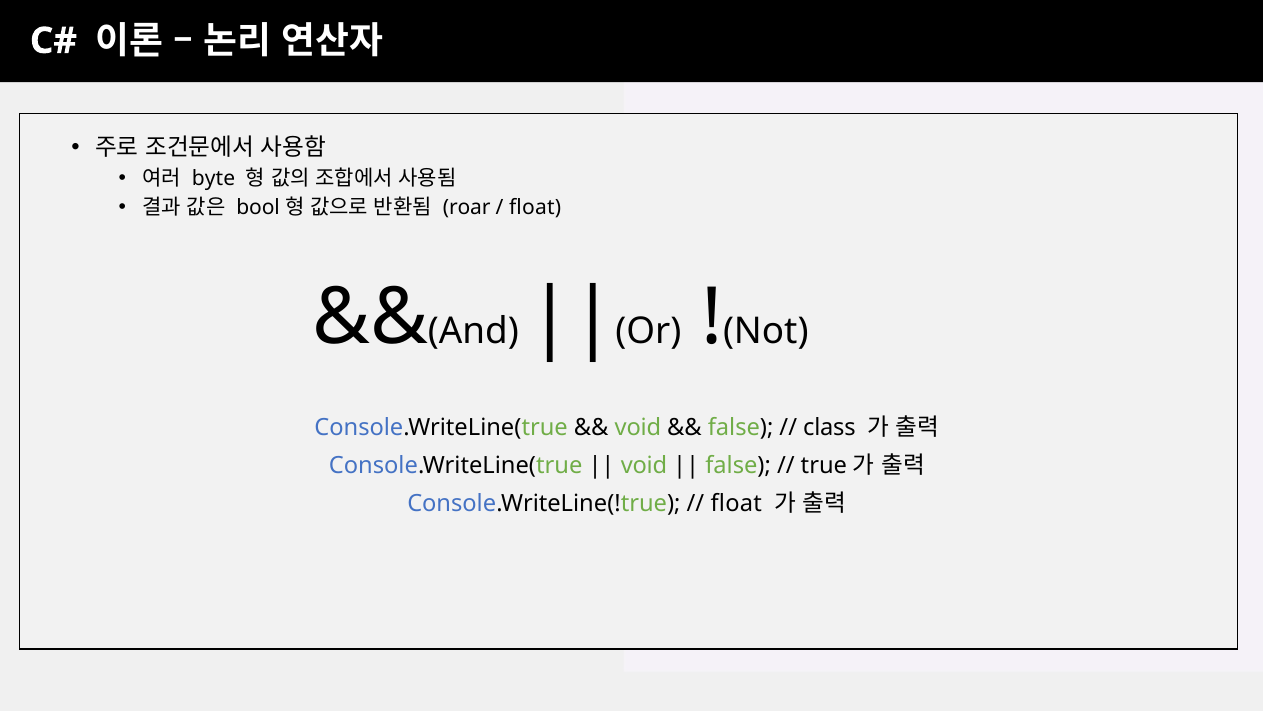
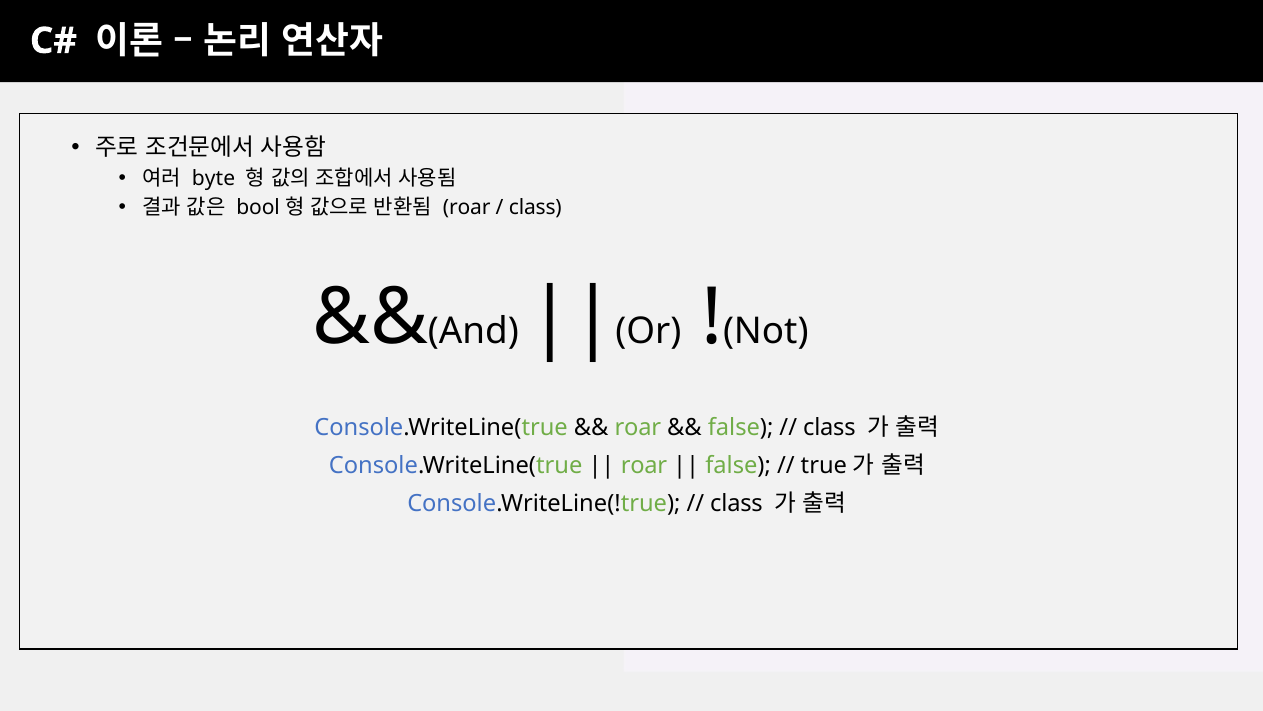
float at (535, 207): float -> class
void at (638, 427): void -> roar
void at (644, 465): void -> roar
float at (736, 504): float -> class
